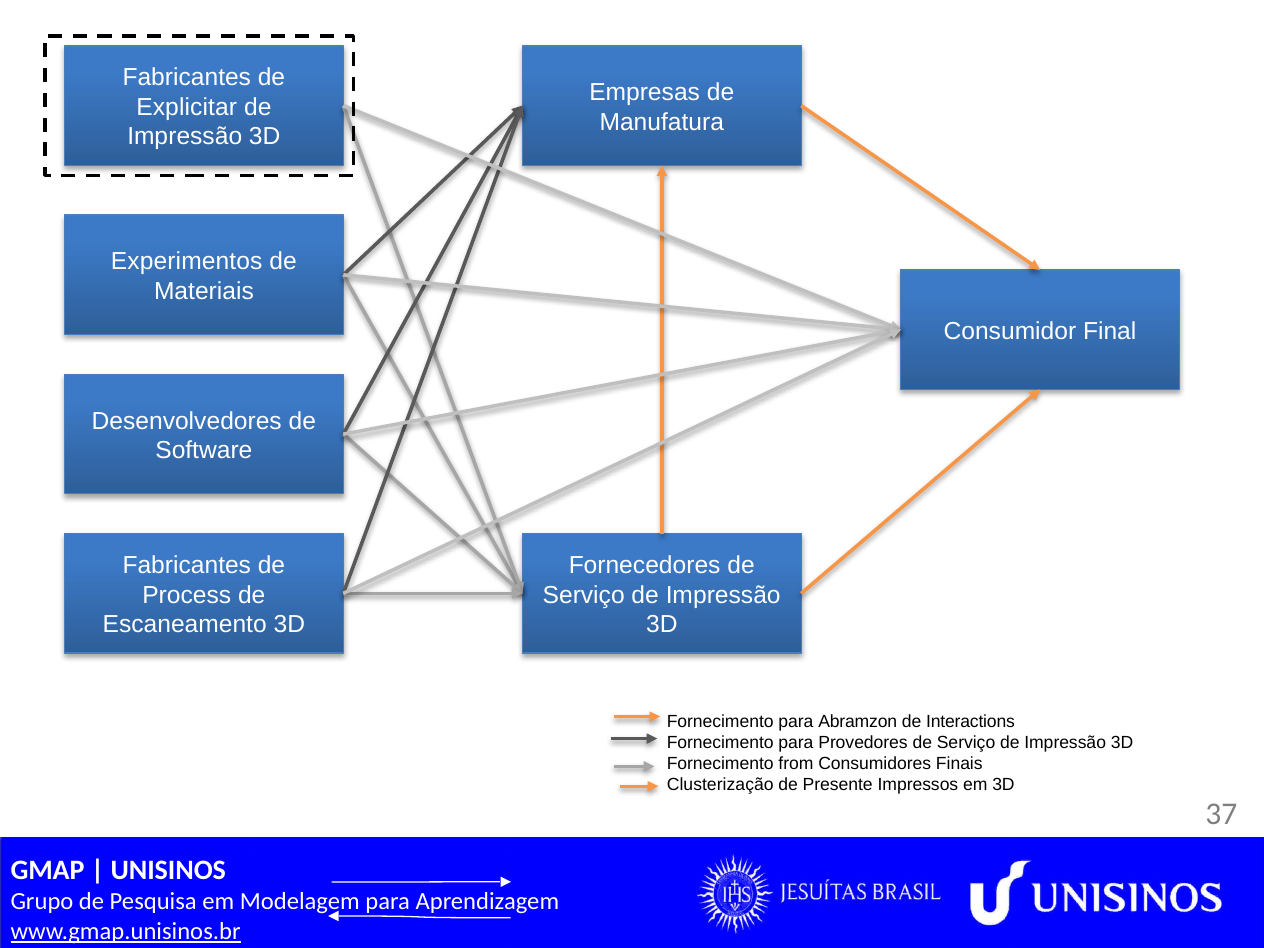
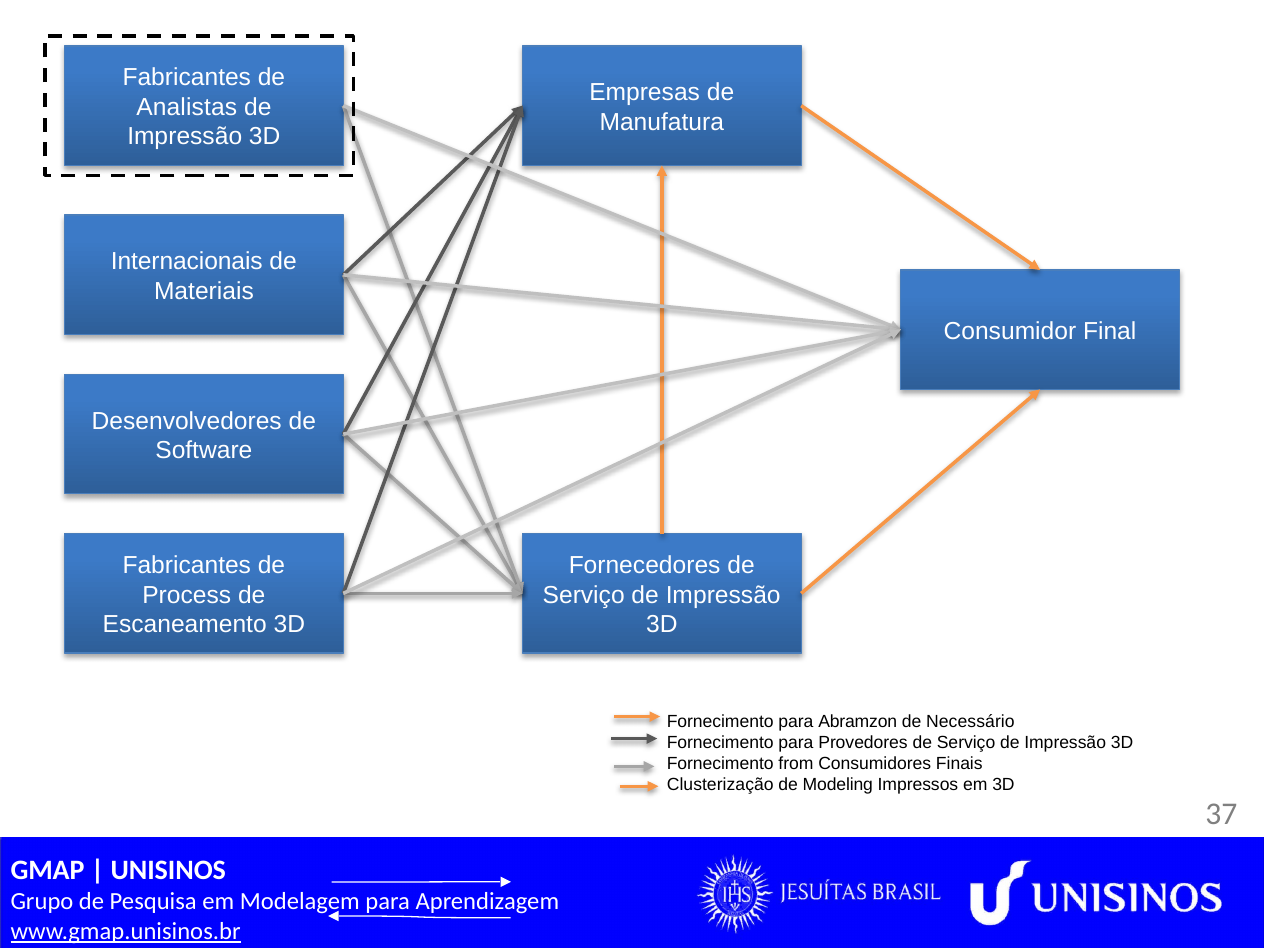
Explicitar: Explicitar -> Analistas
Experimentos: Experimentos -> Internacionais
Interactions: Interactions -> Necessário
Presente: Presente -> Modeling
